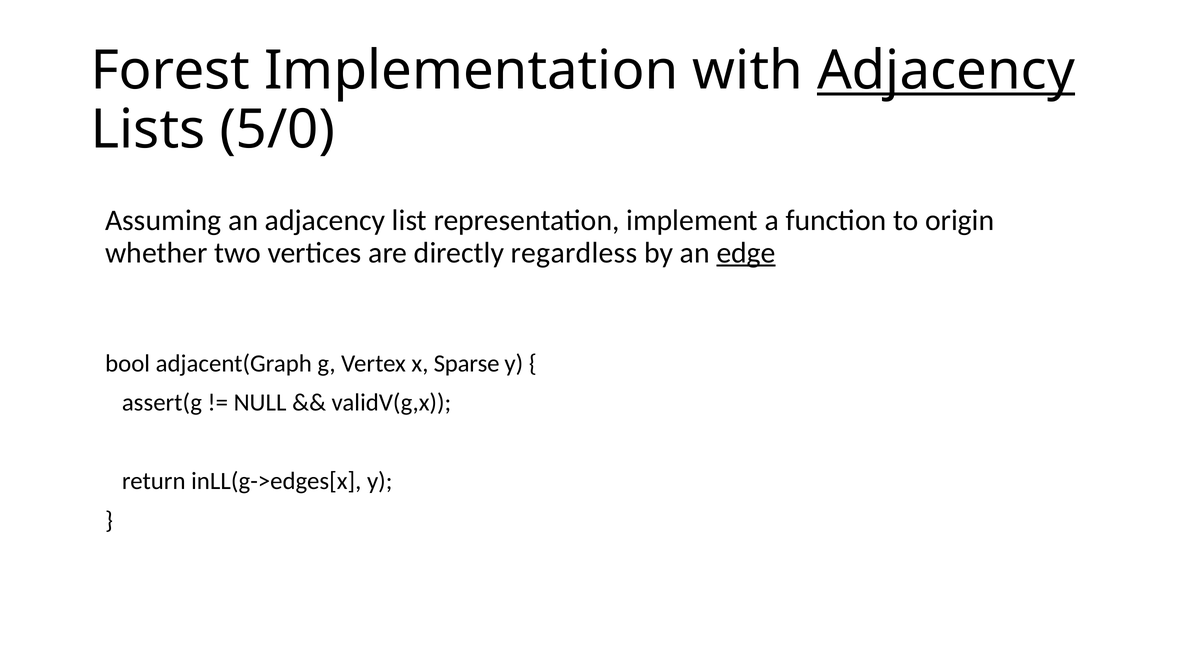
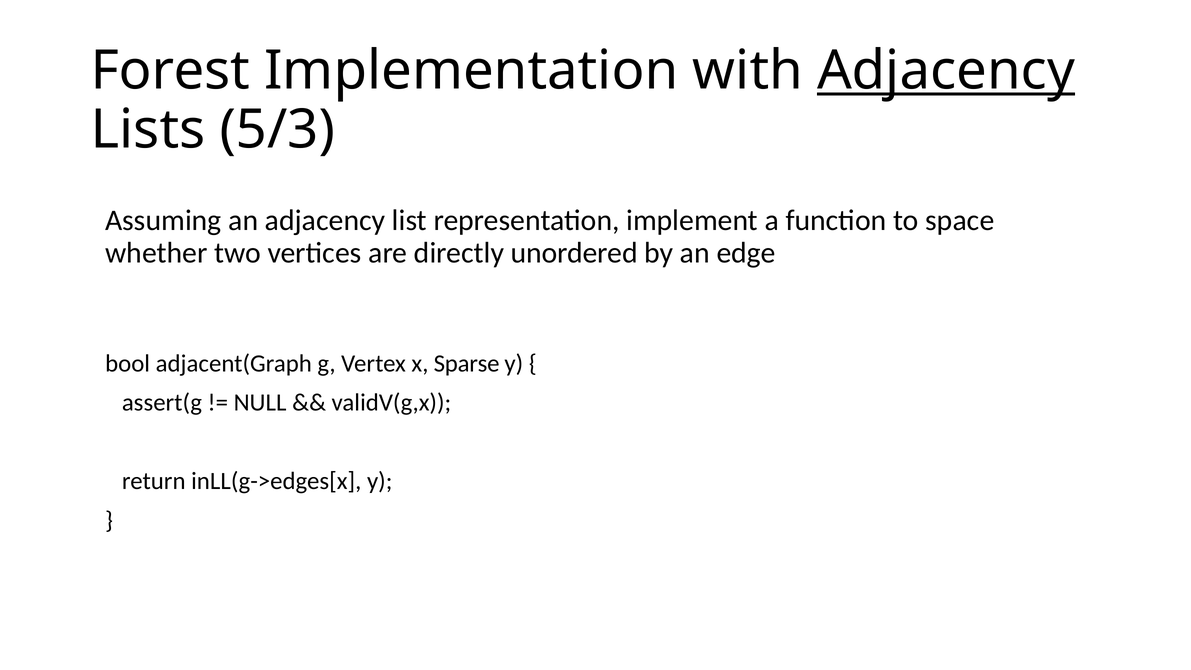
5/0: 5/0 -> 5/3
origin: origin -> space
regardless: regardless -> unordered
edge underline: present -> none
